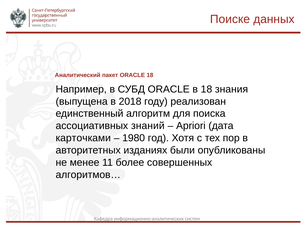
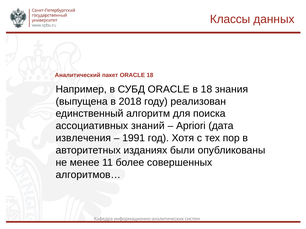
Поиске: Поиске -> Классы
карточками: карточками -> извлечения
1980: 1980 -> 1991
